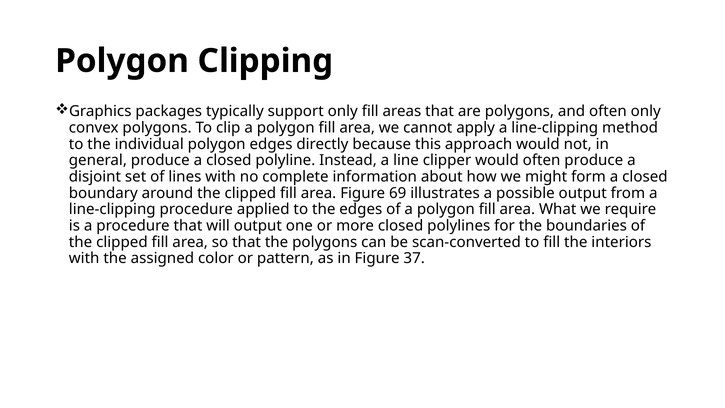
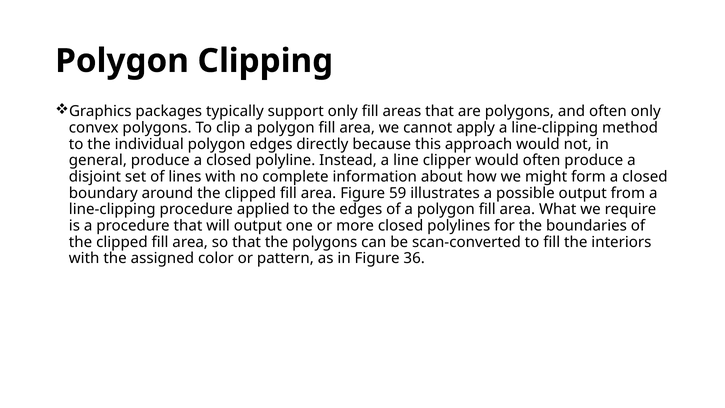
69: 69 -> 59
37: 37 -> 36
